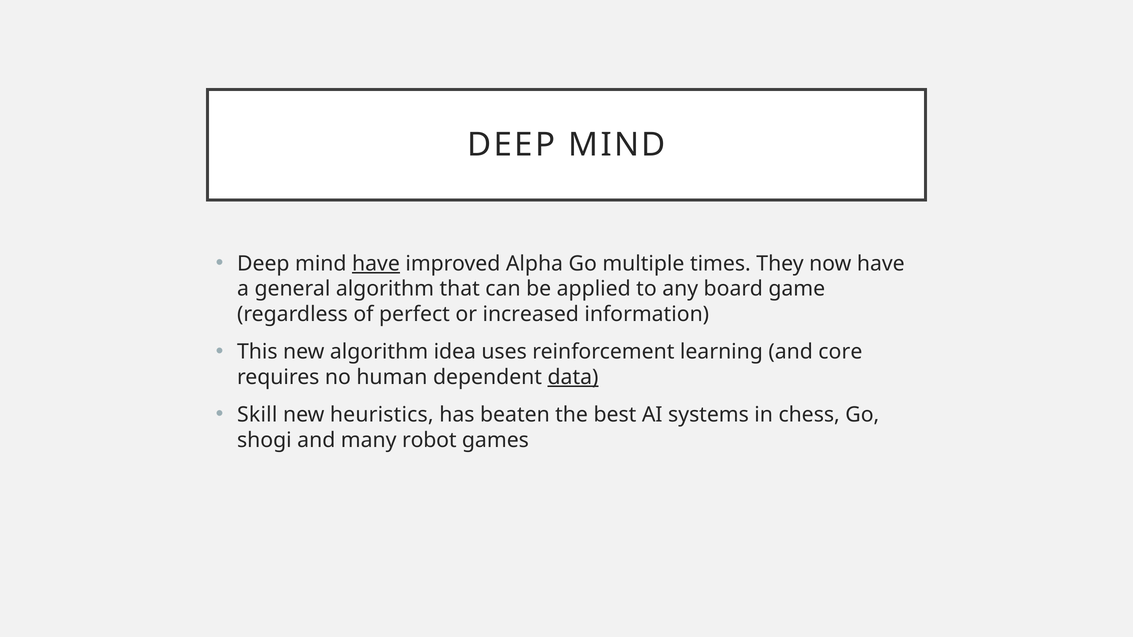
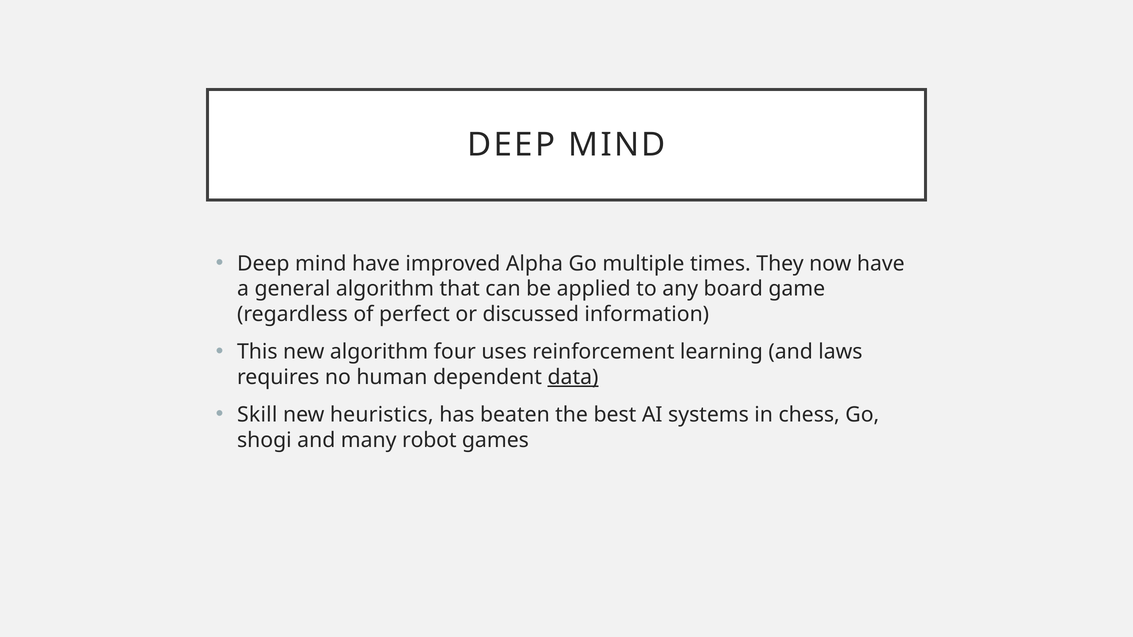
have at (376, 264) underline: present -> none
increased: increased -> discussed
idea: idea -> four
core: core -> laws
